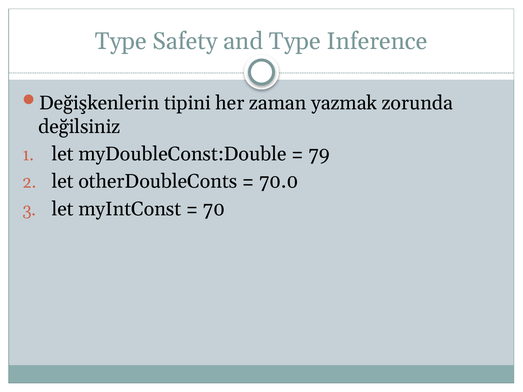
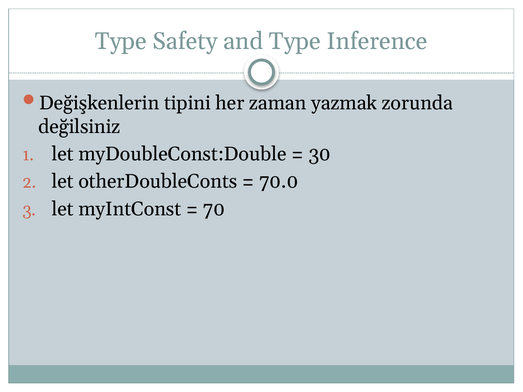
79: 79 -> 30
